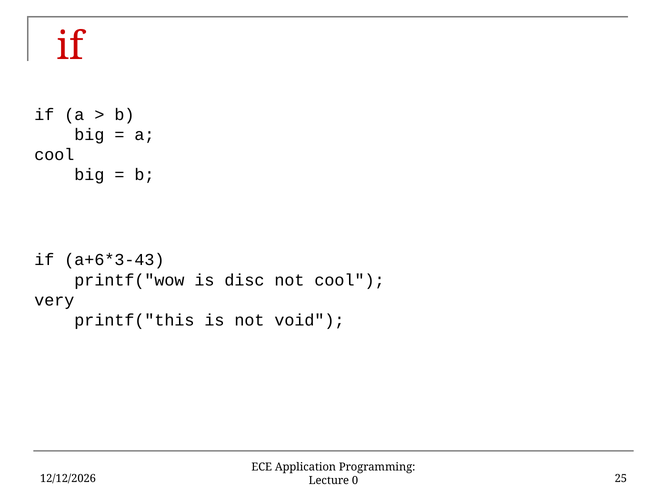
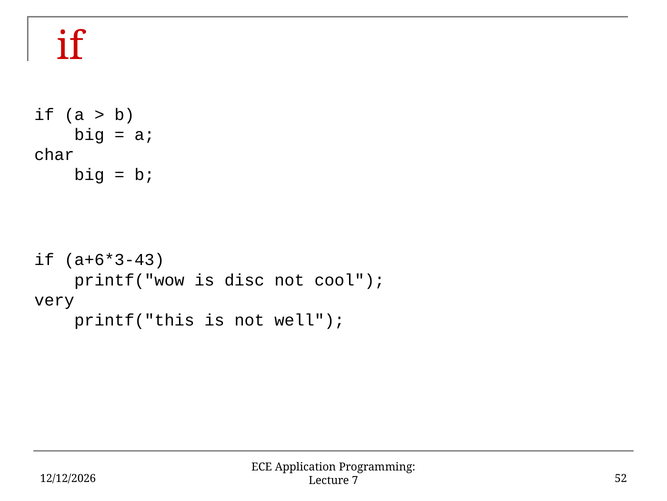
cool at (54, 154): cool -> char
void: void -> well
25: 25 -> 52
0: 0 -> 7
